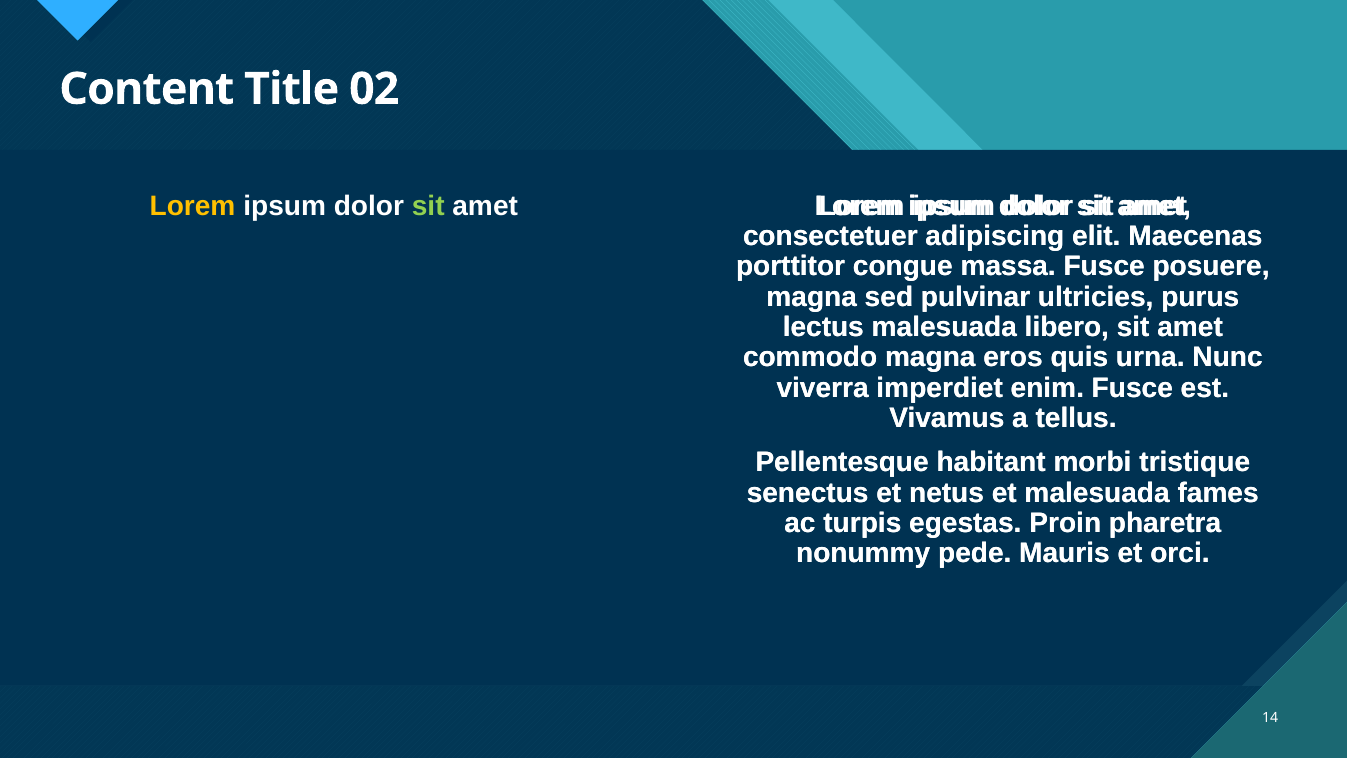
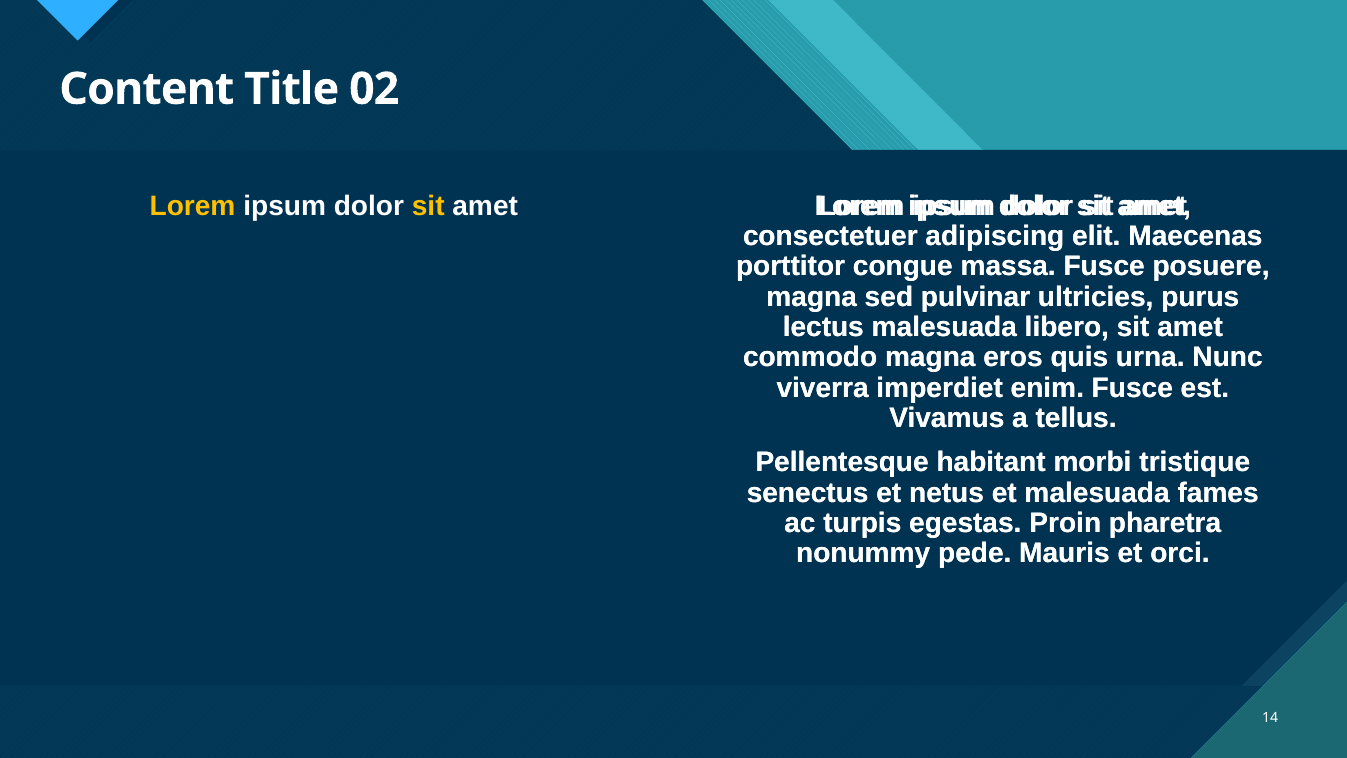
sit at (428, 206) colour: light green -> yellow
